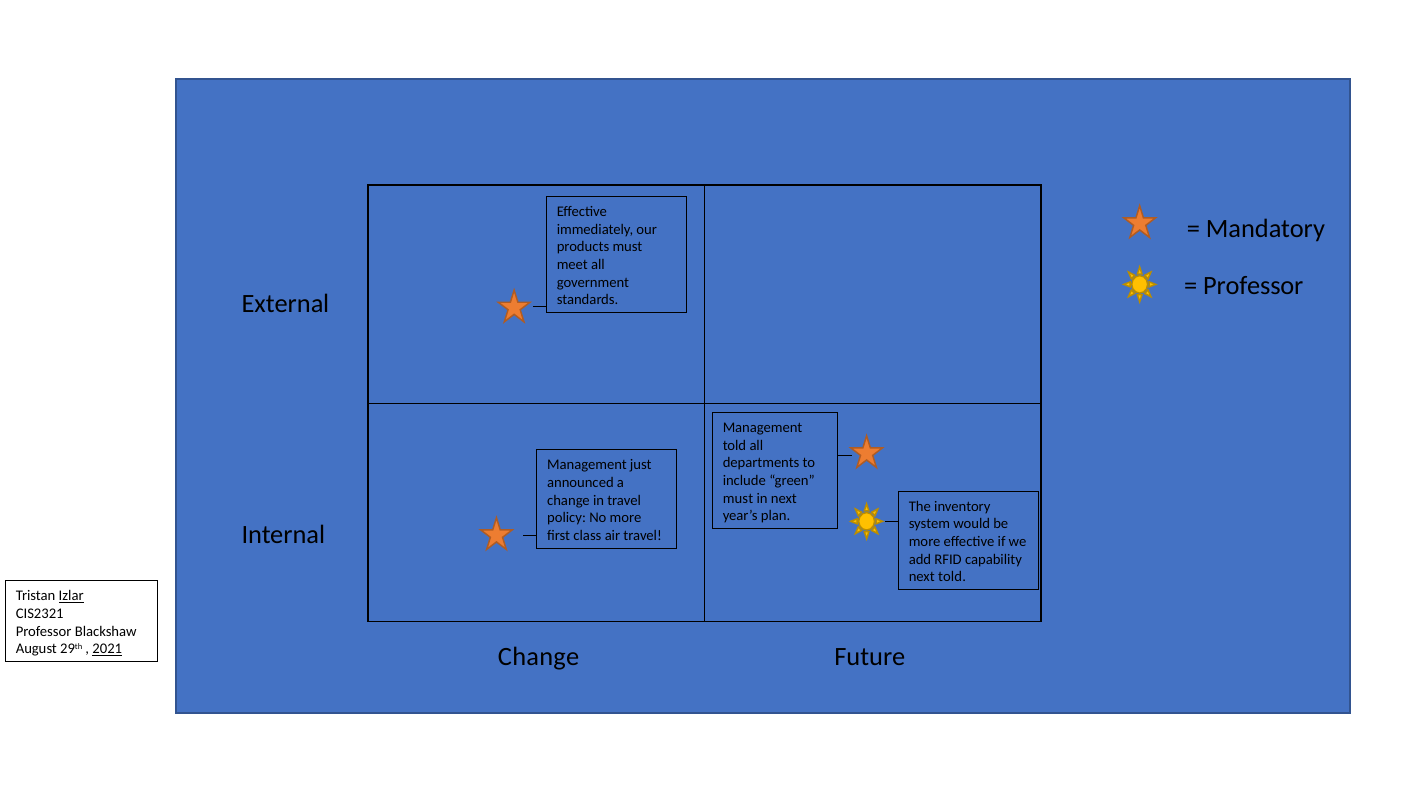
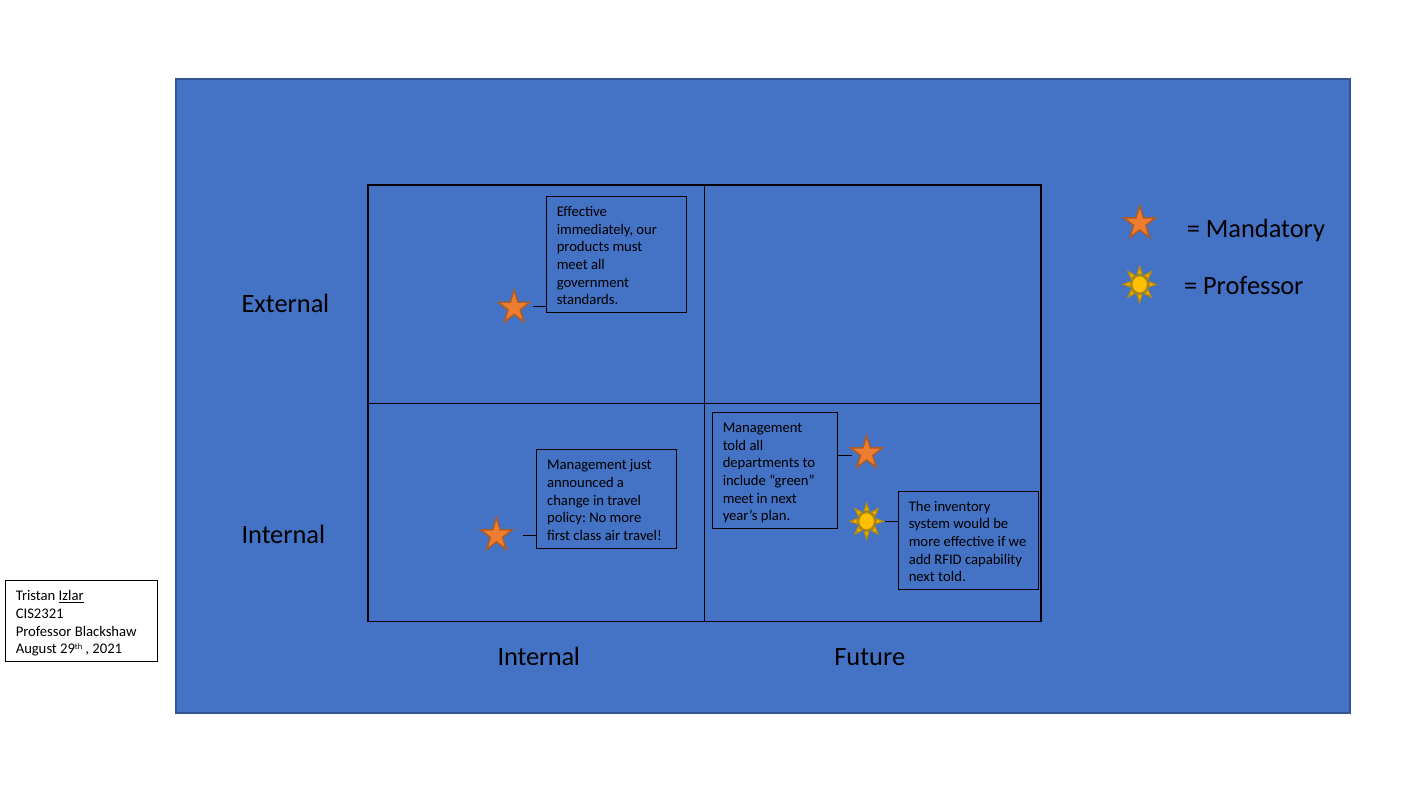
must at (738, 499): must -> meet
2021 underline: present -> none
Change at (539, 658): Change -> Internal
